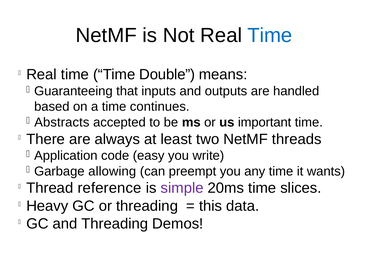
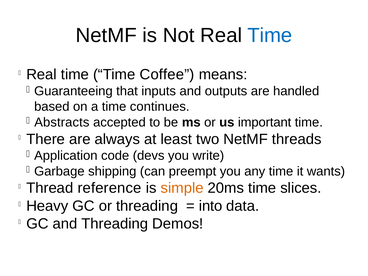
Double: Double -> Coffee
easy: easy -> devs
allowing: allowing -> shipping
simple colour: purple -> orange
this: this -> into
